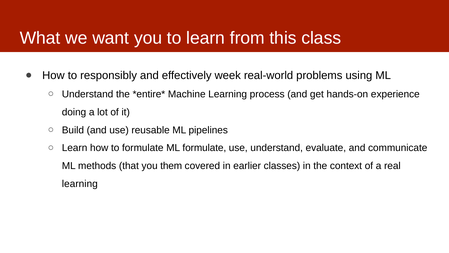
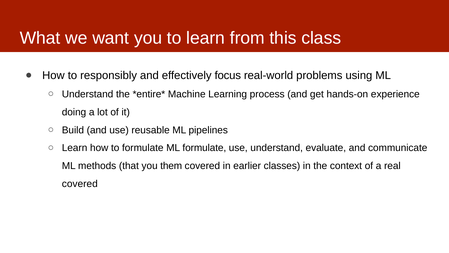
week: week -> focus
learning at (80, 184): learning -> covered
